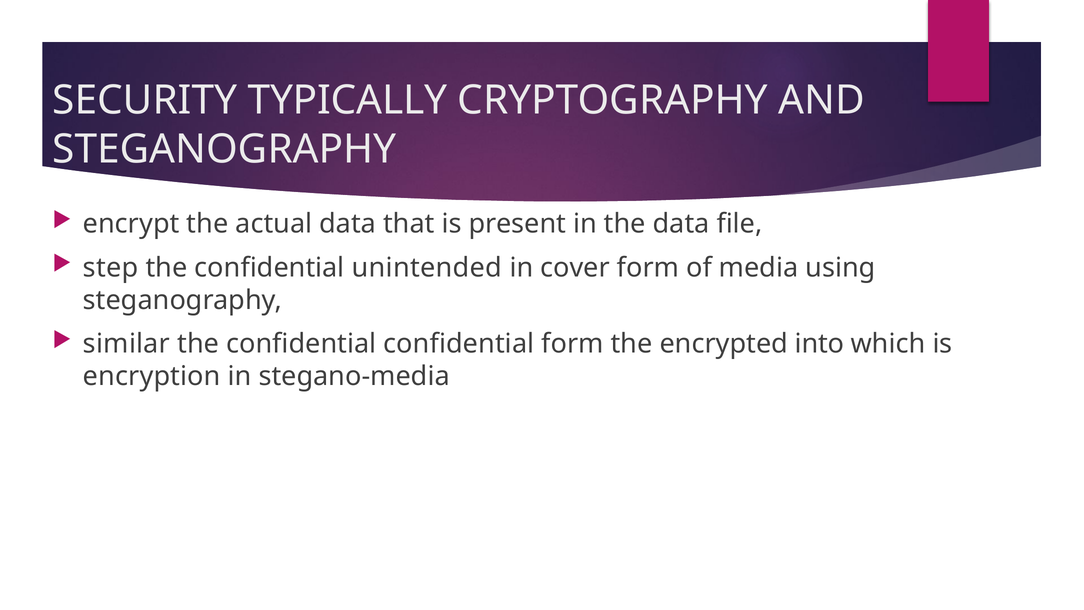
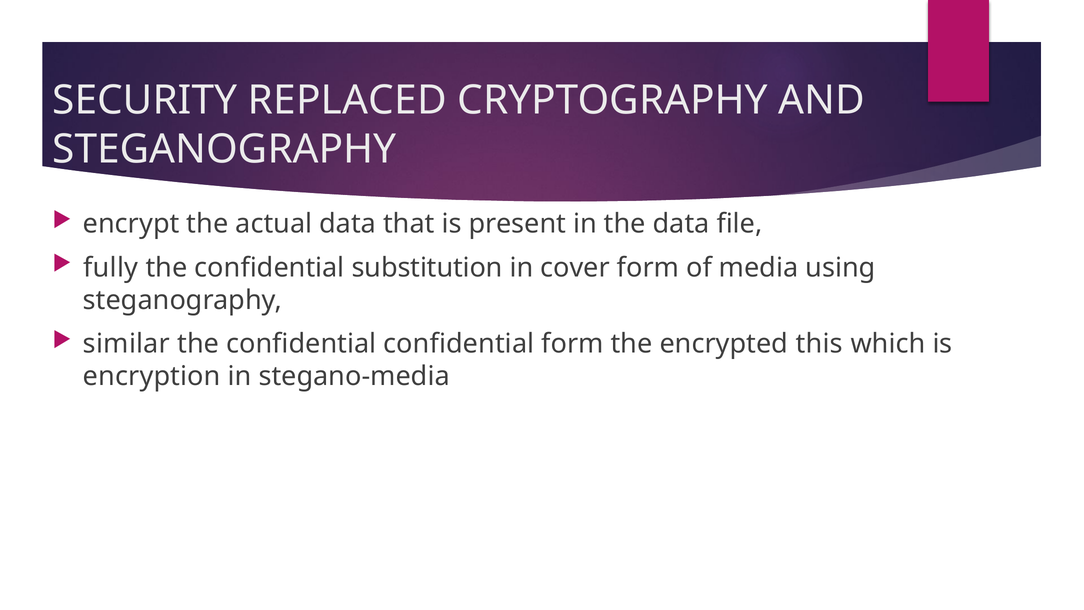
TYPICALLY: TYPICALLY -> REPLACED
step: step -> fully
unintended: unintended -> substitution
into: into -> this
